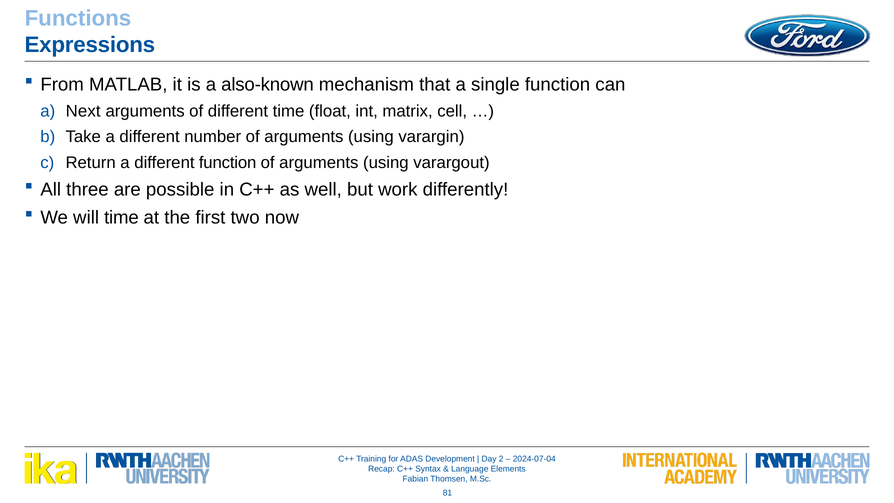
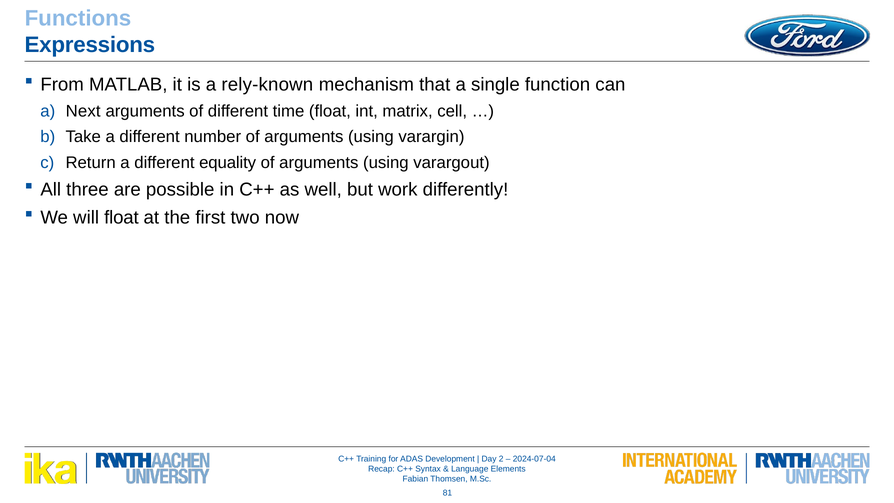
also-known: also-known -> rely-known
different function: function -> equality
will time: time -> float
